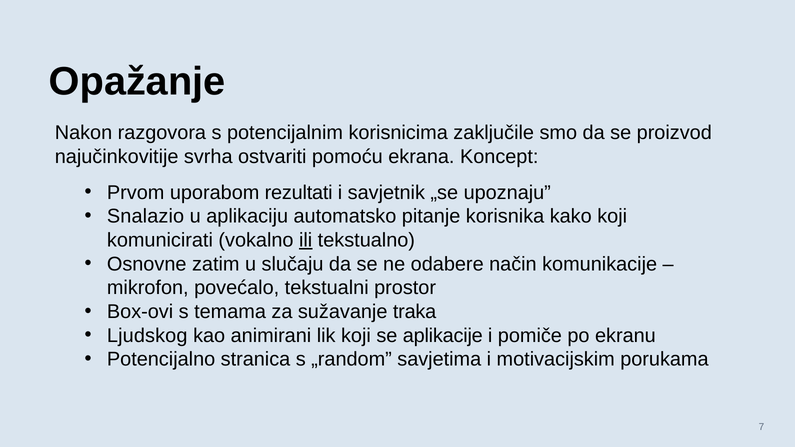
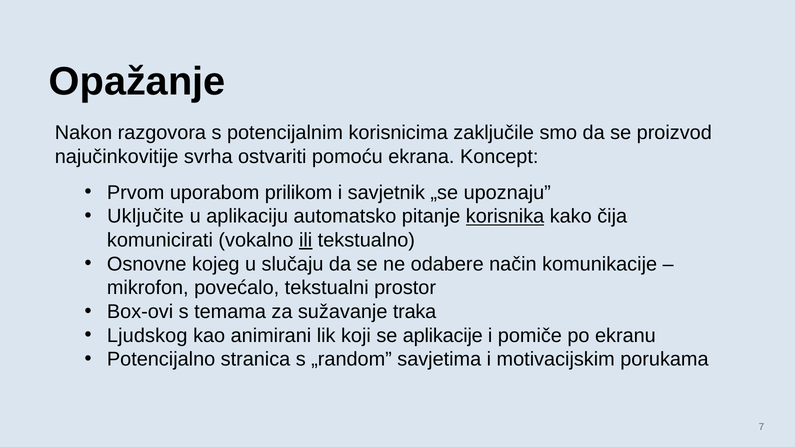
rezultati: rezultati -> prilikom
Snalazio: Snalazio -> Uključite
korisnika underline: none -> present
kako koji: koji -> čija
zatim: zatim -> kojeg
